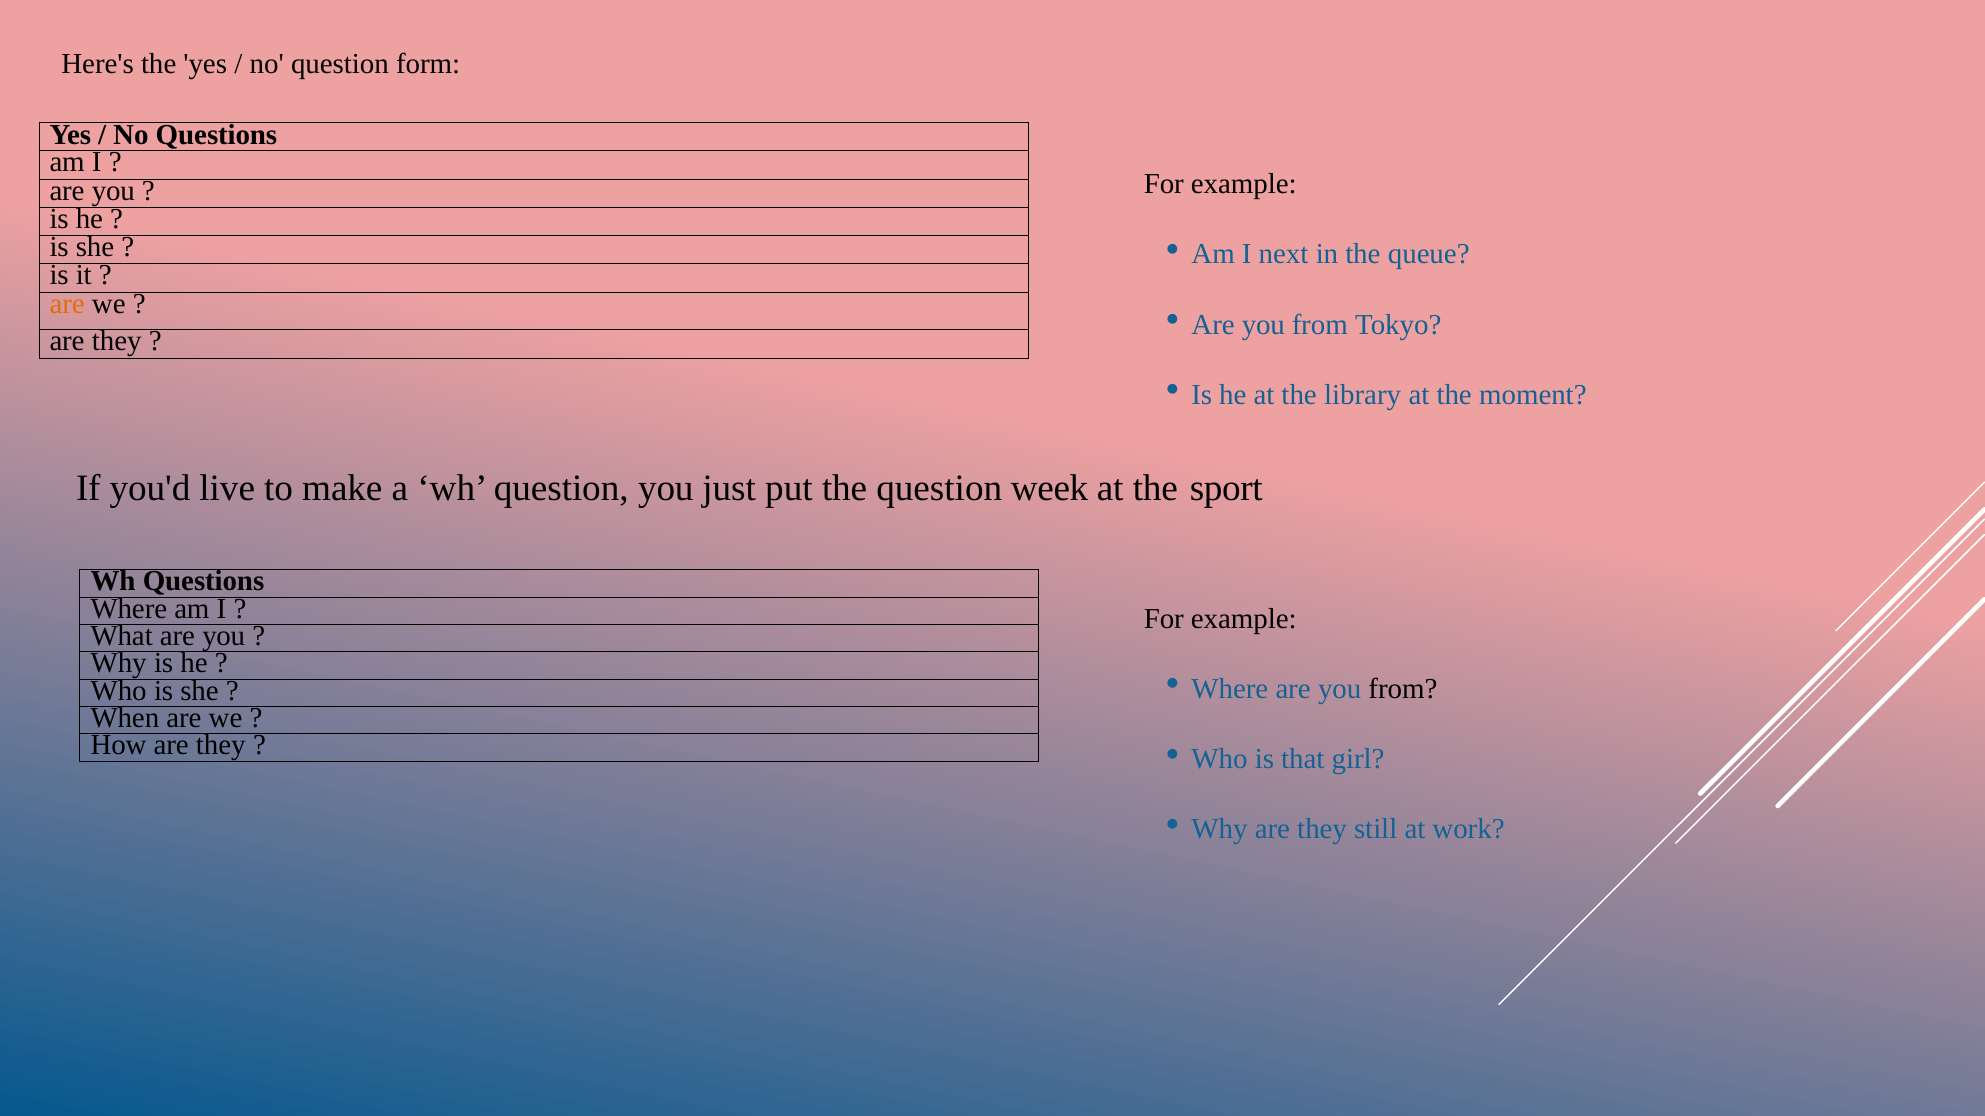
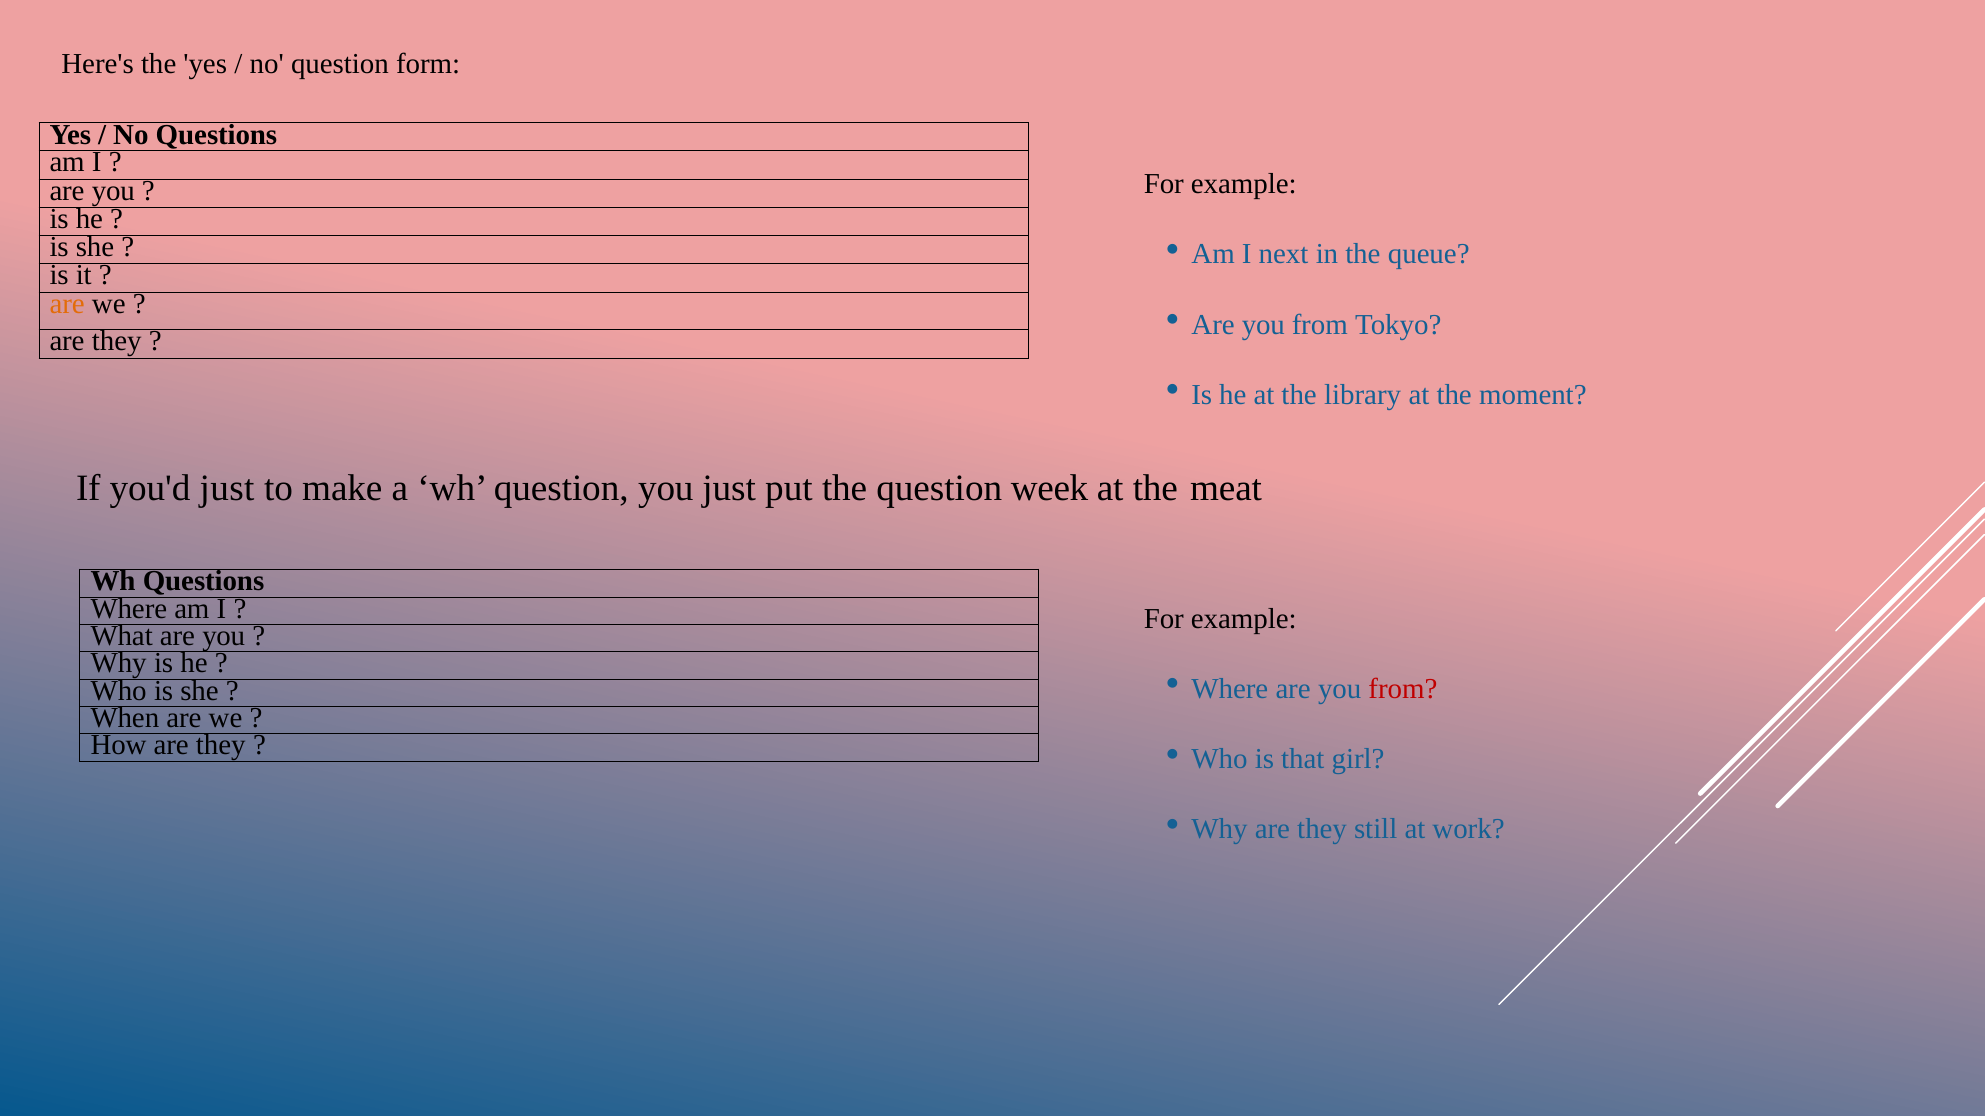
you'd live: live -> just
sport: sport -> meat
from at (1403, 689) colour: black -> red
